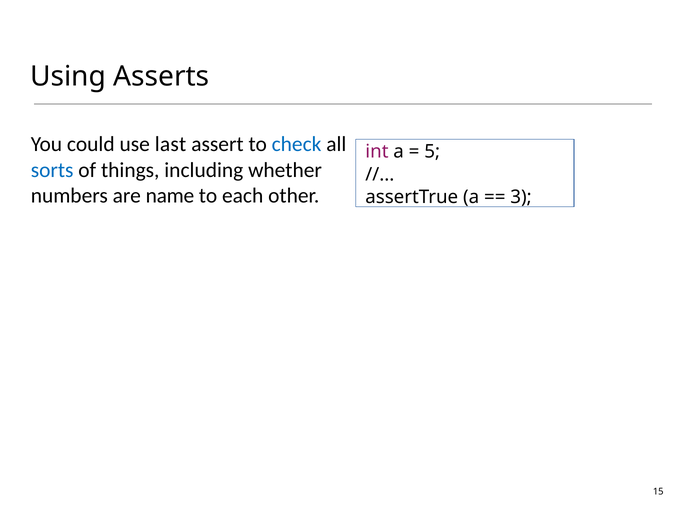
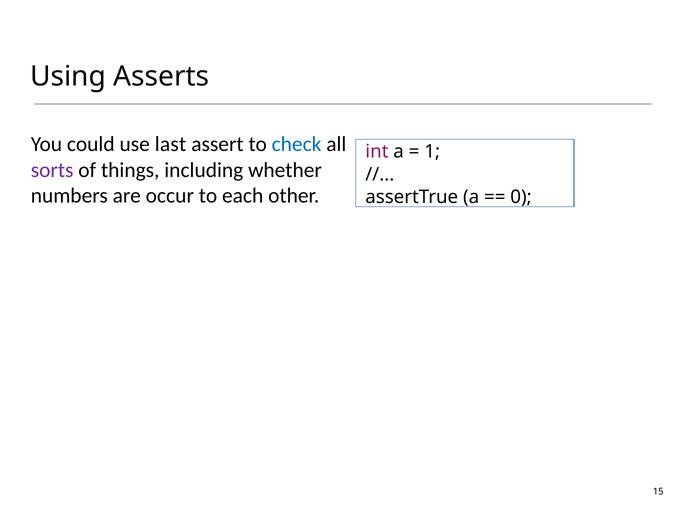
5: 5 -> 1
sorts colour: blue -> purple
name: name -> occur
3: 3 -> 0
